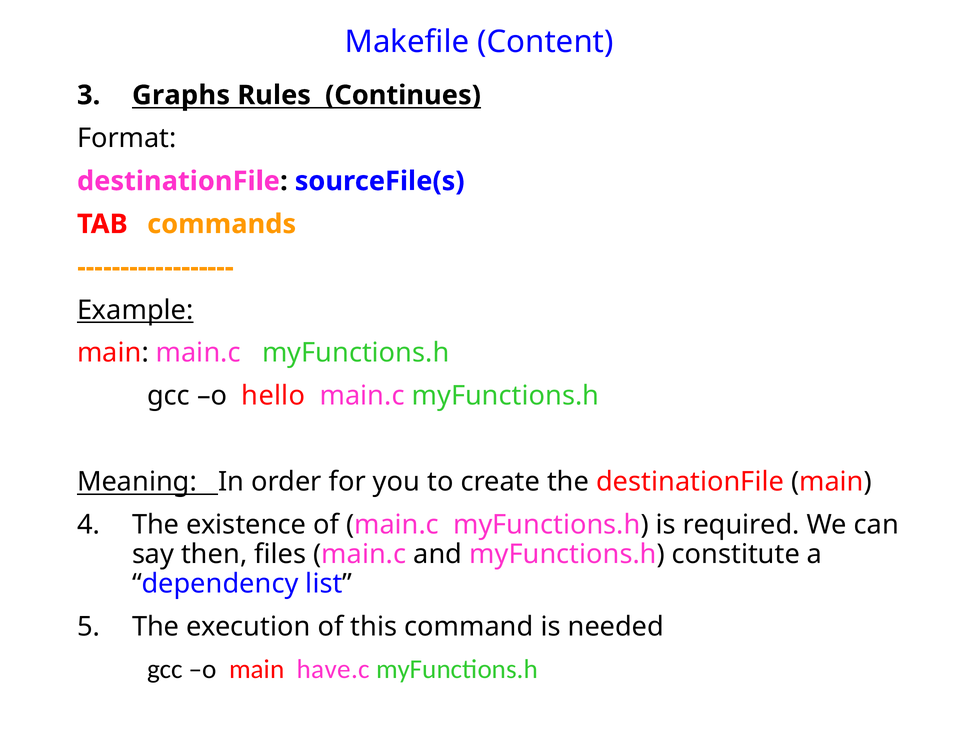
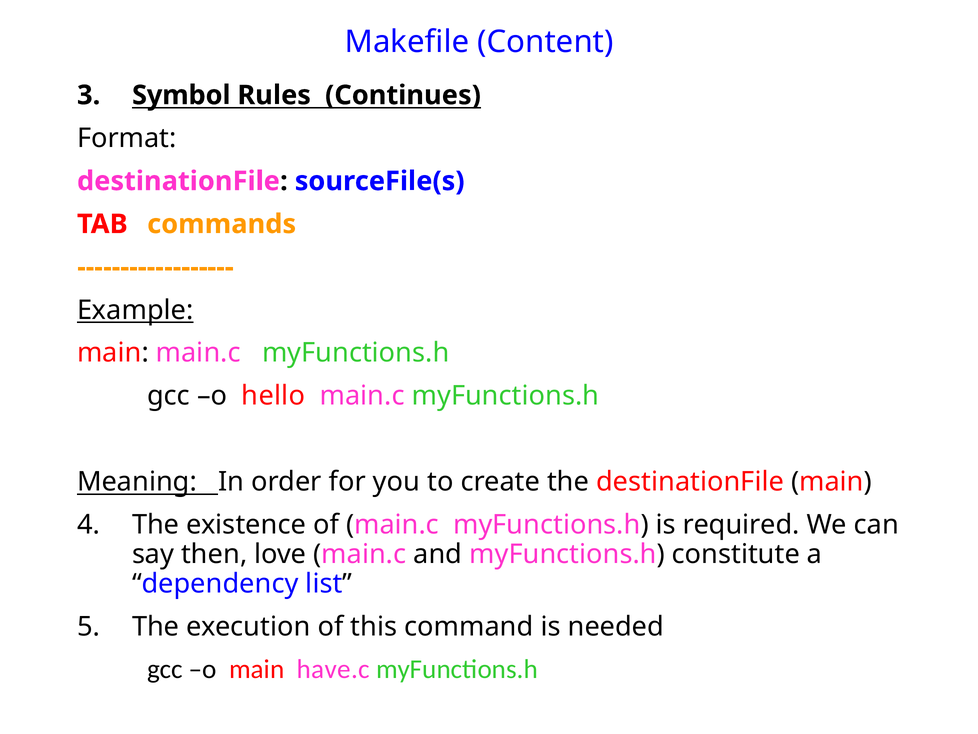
Graphs: Graphs -> Symbol
files: files -> love
